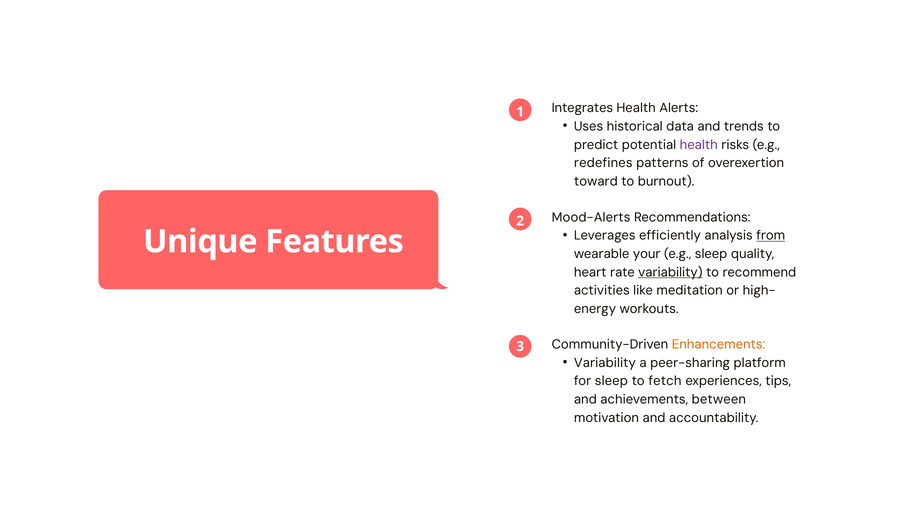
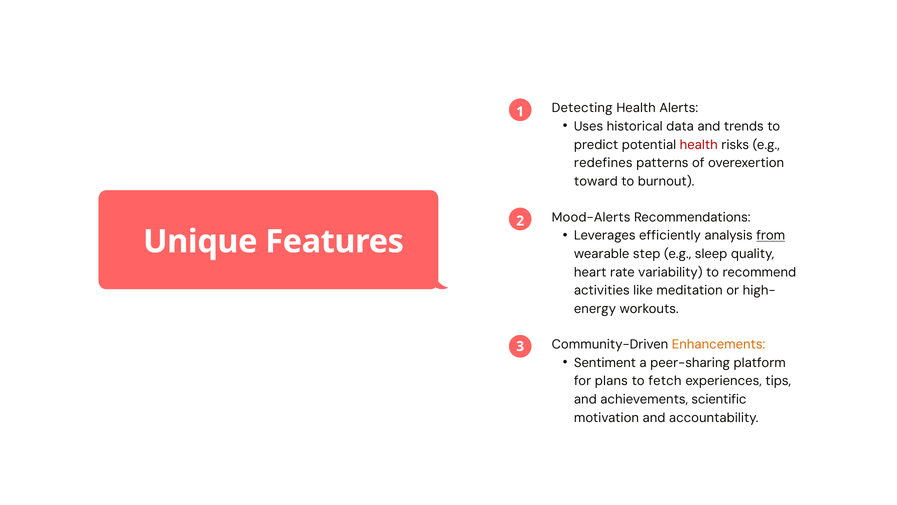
Integrates: Integrates -> Detecting
health at (699, 145) colour: purple -> red
your: your -> step
variability at (670, 272) underline: present -> none
Variability at (605, 363): Variability -> Sentiment
for sleep: sleep -> plans
between: between -> scientific
